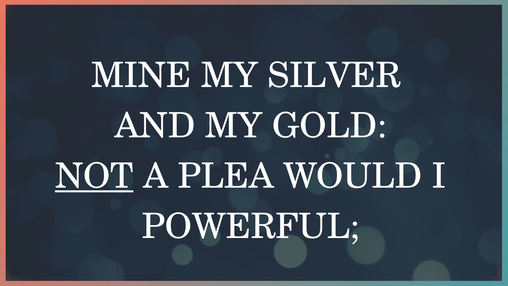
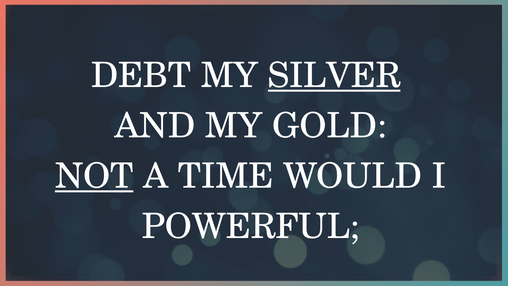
MINE: MINE -> DEBT
SILVER underline: none -> present
PLEA: PLEA -> TIME
